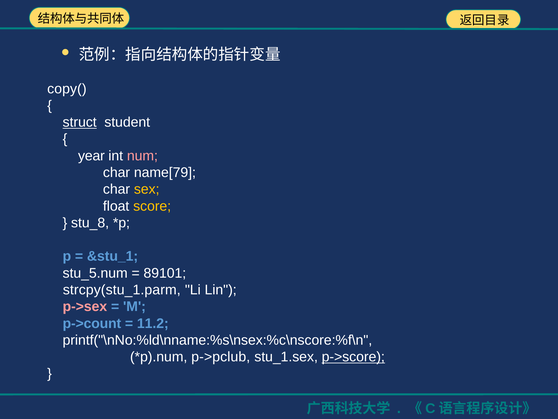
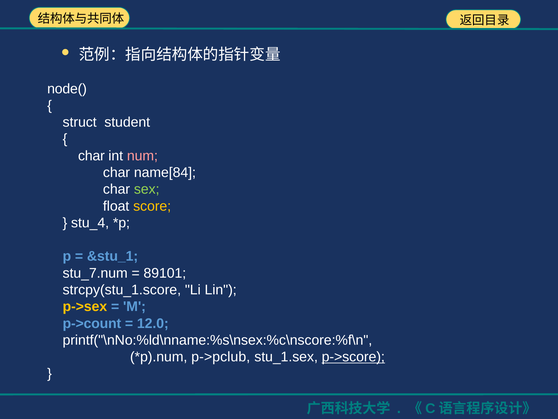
copy(: copy( -> node(
struct underline: present -> none
year at (91, 156): year -> char
name[79: name[79 -> name[84
sex colour: yellow -> light green
stu_8: stu_8 -> stu_4
stu_5.num: stu_5.num -> stu_7.num
strcpy(stu_1.parm: strcpy(stu_1.parm -> strcpy(stu_1.score
p->sex colour: pink -> yellow
11.2: 11.2 -> 12.0
